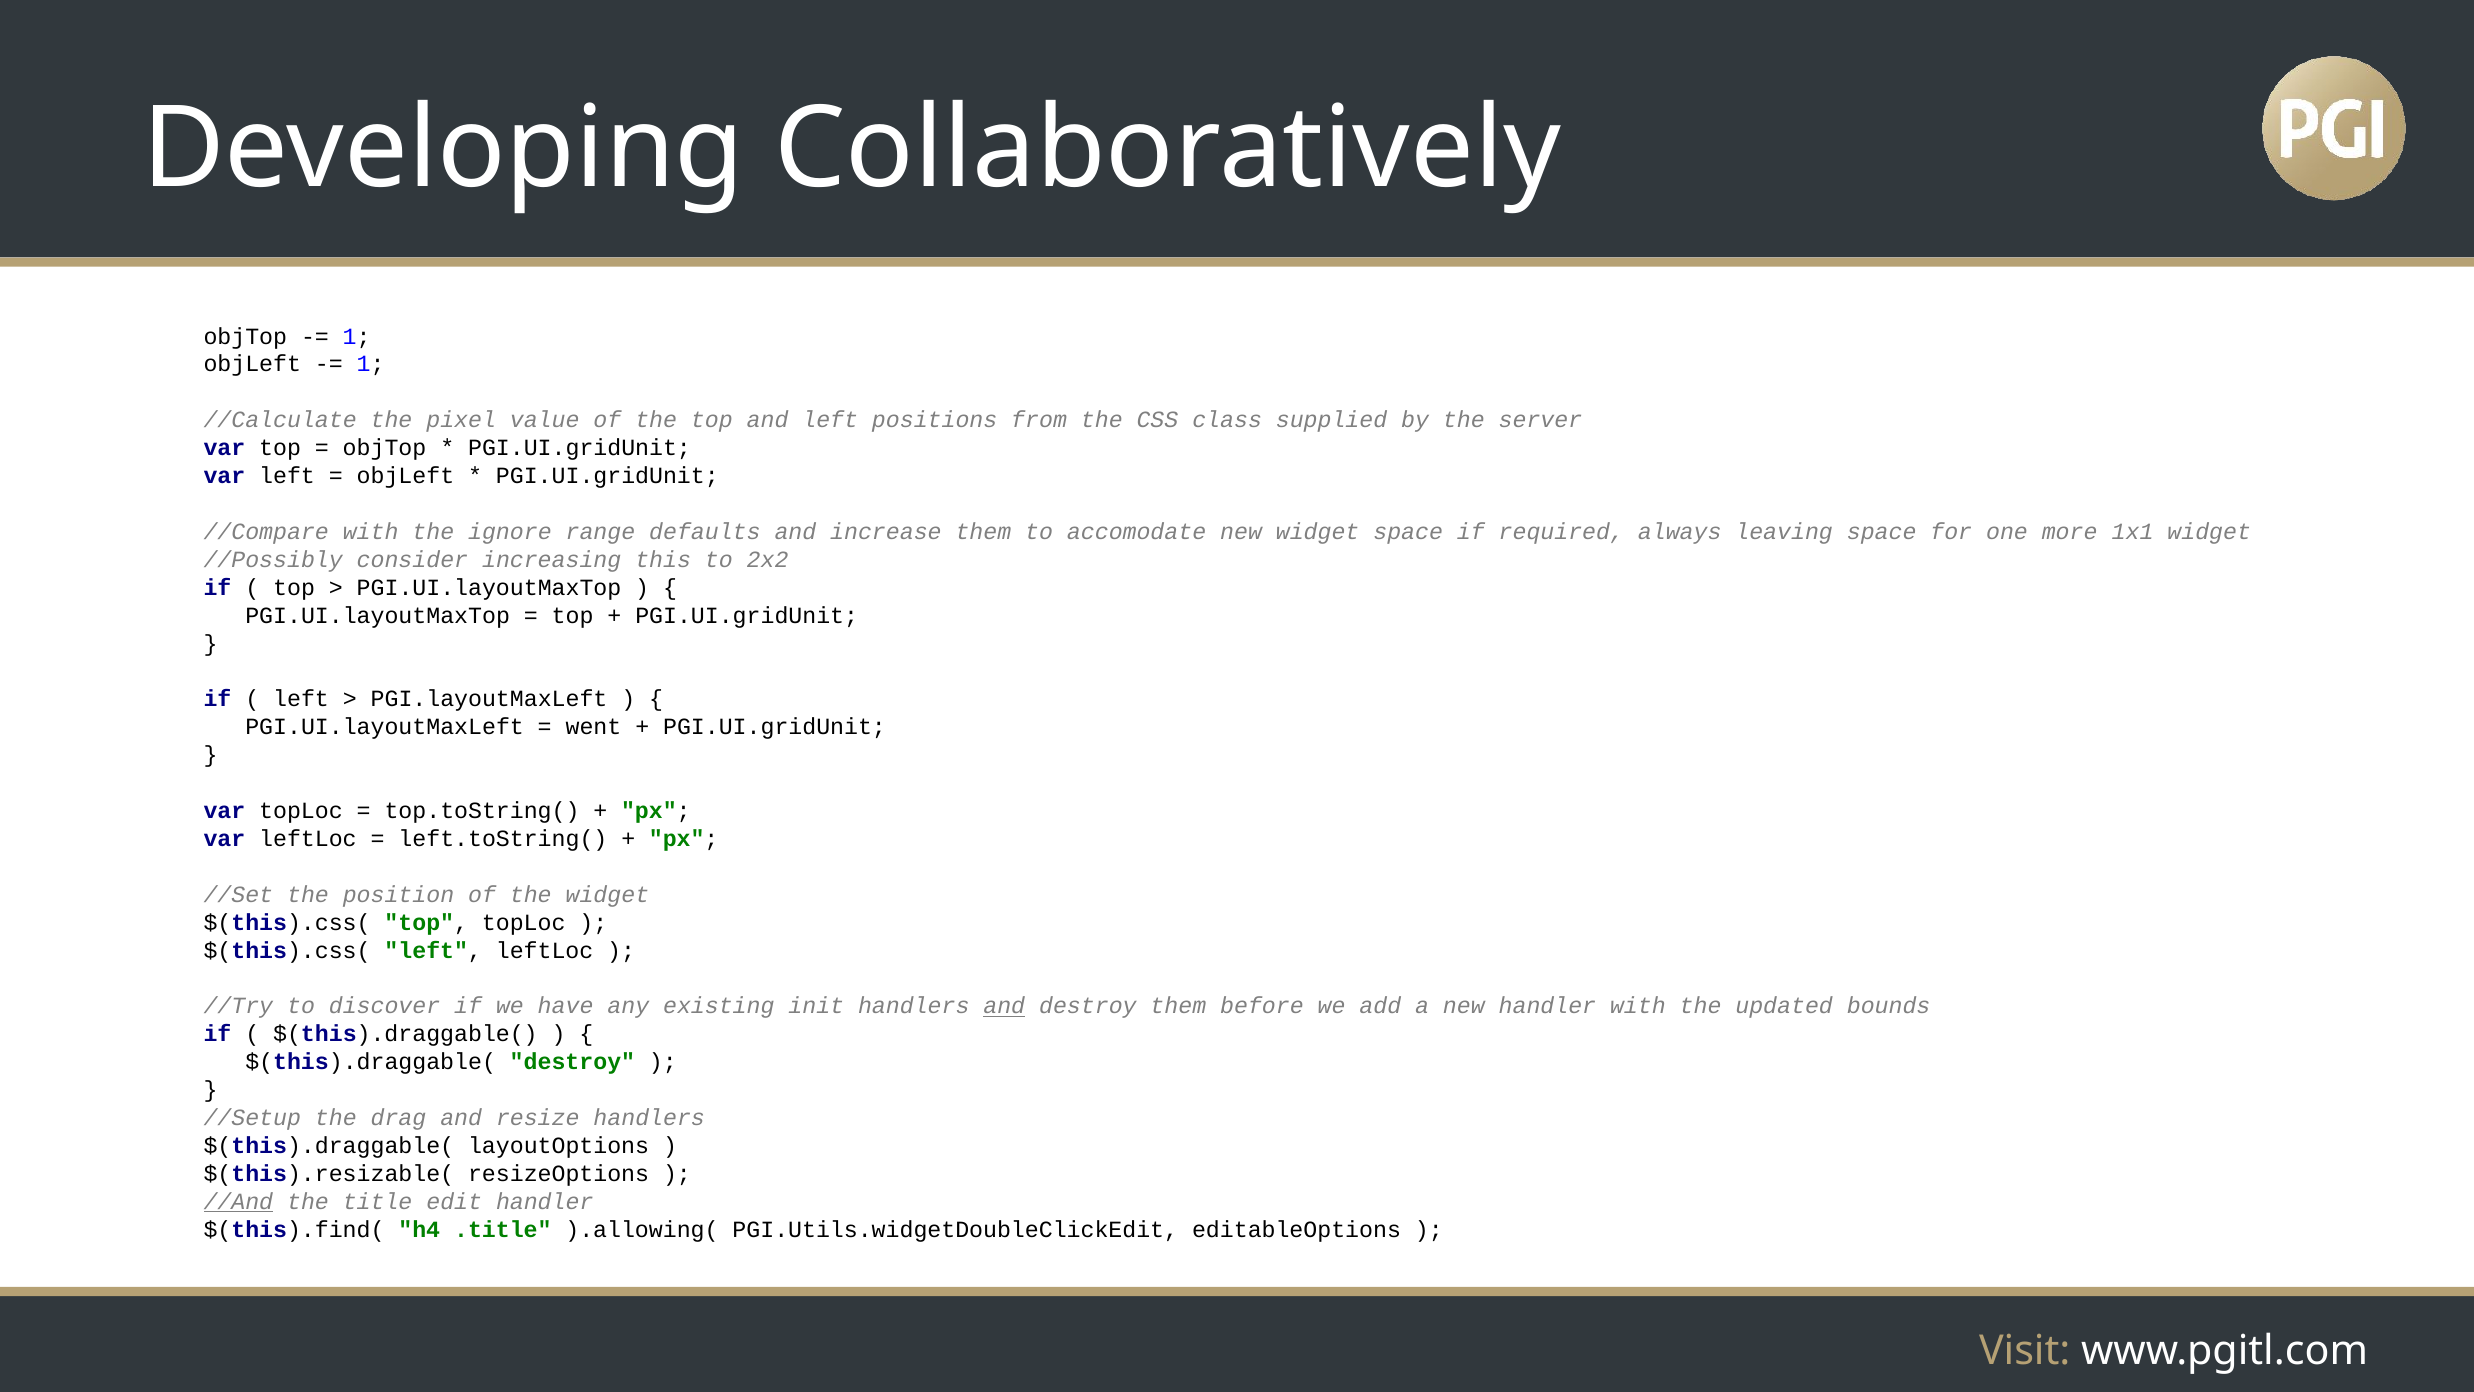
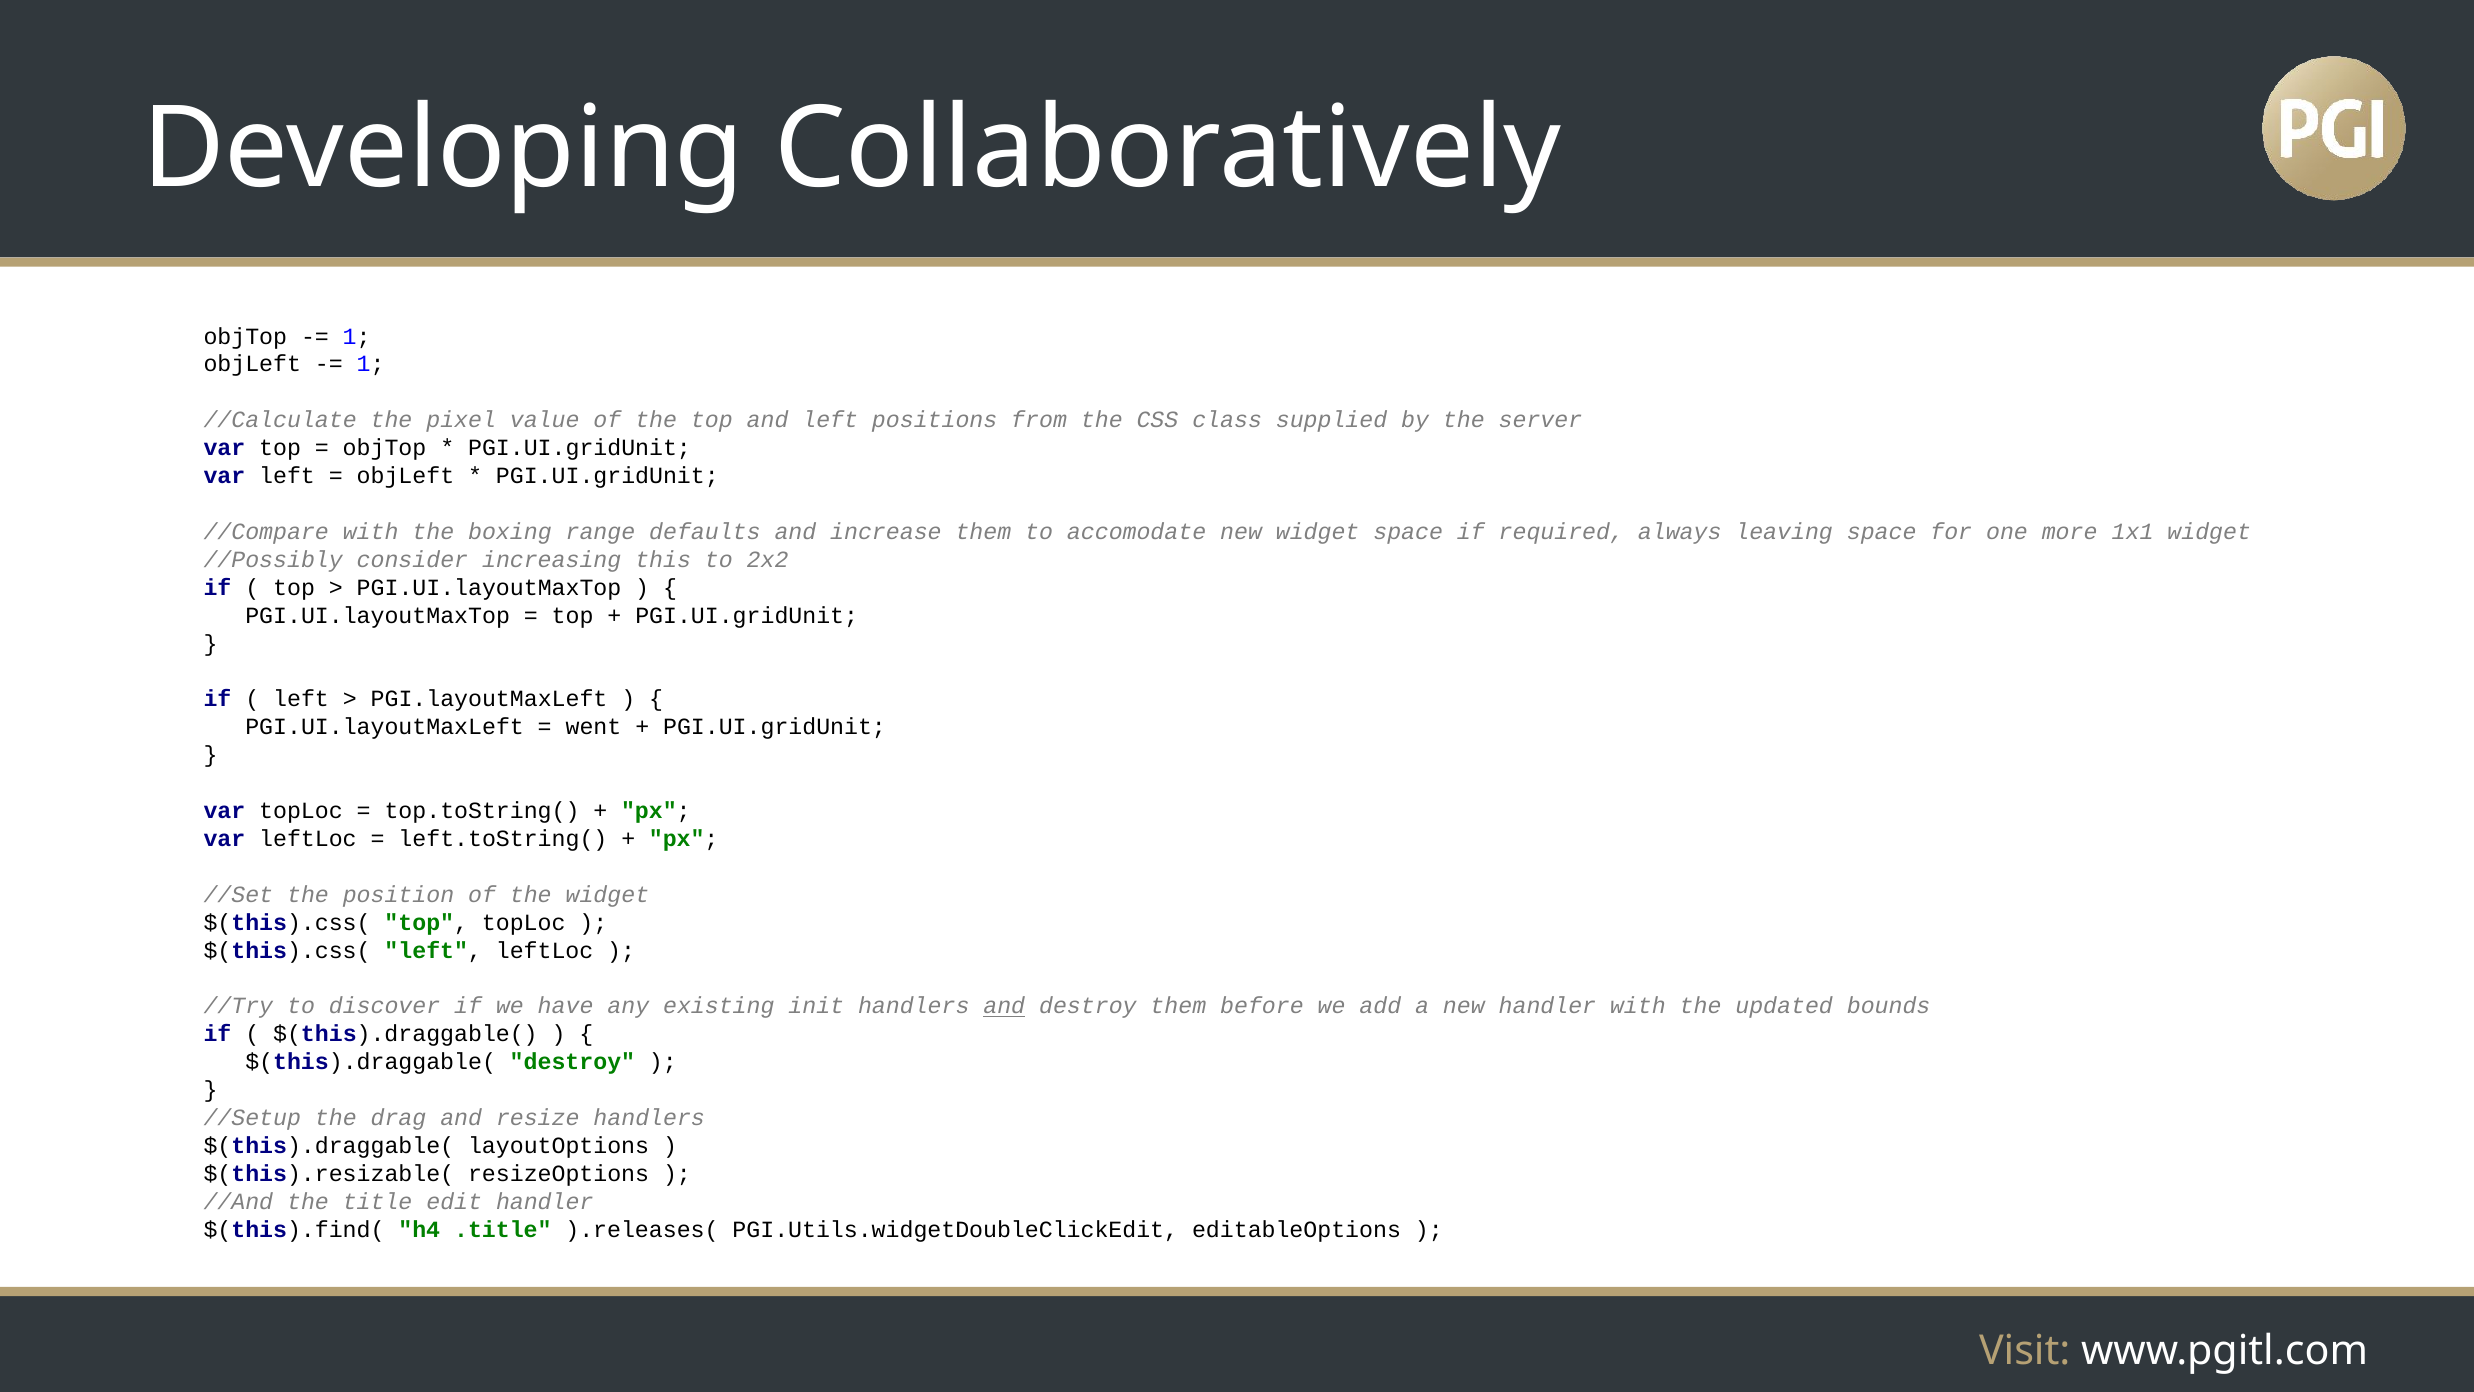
ignore: ignore -> boxing
//And underline: present -> none
).allowing(: ).allowing( -> ).releases(
